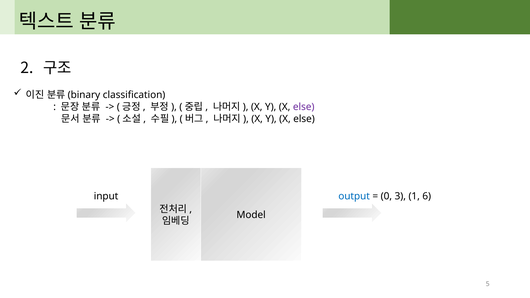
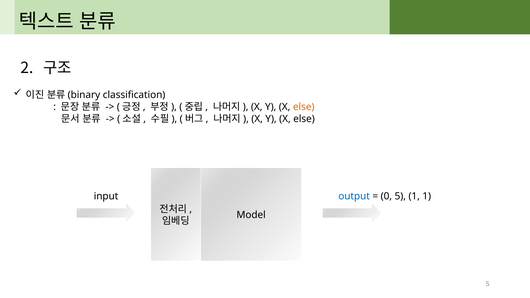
else at (304, 107) colour: purple -> orange
0 3: 3 -> 5
1 6: 6 -> 1
